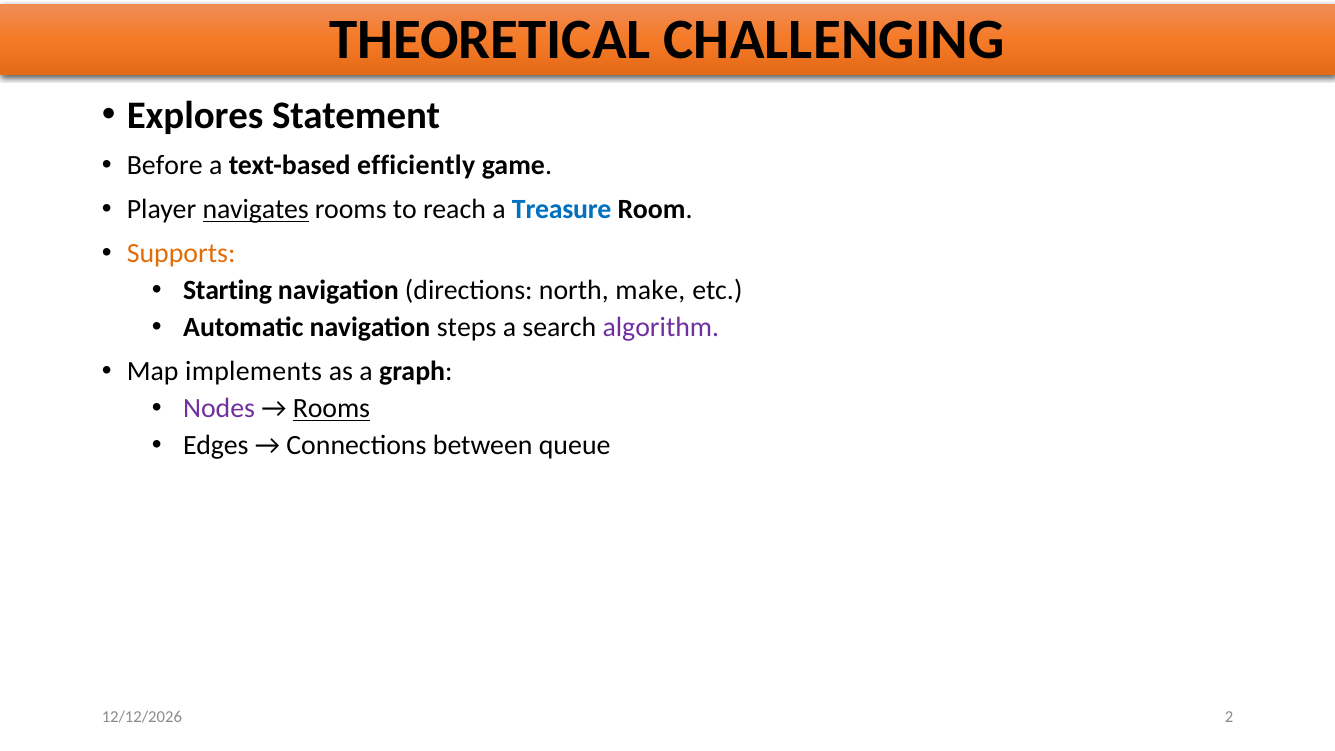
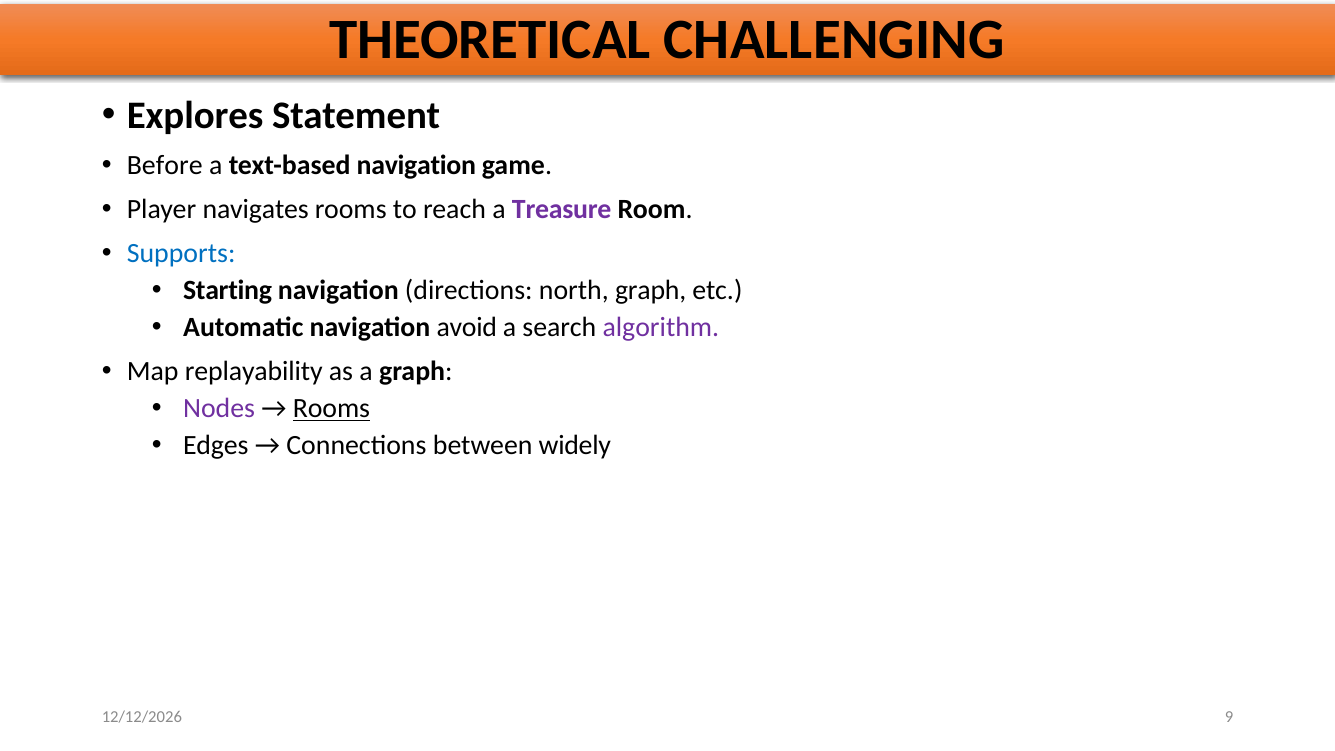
text-based efficiently: efficiently -> navigation
navigates underline: present -> none
Treasure colour: blue -> purple
Supports colour: orange -> blue
north make: make -> graph
steps: steps -> avoid
implements: implements -> replayability
queue: queue -> widely
2: 2 -> 9
